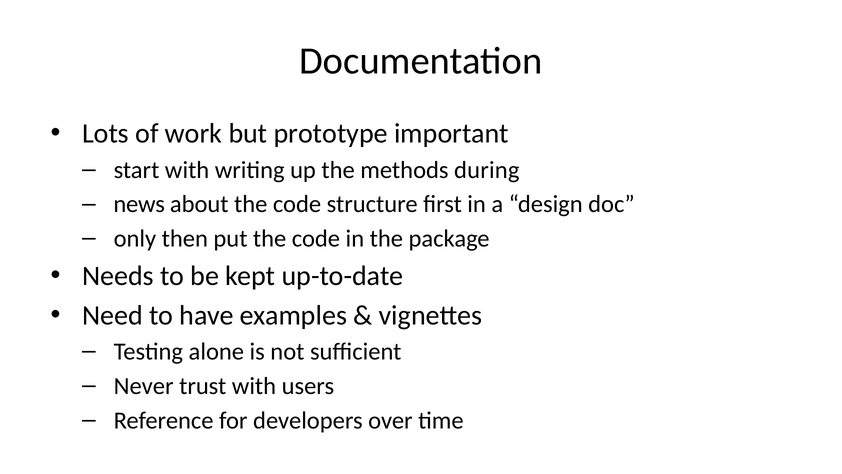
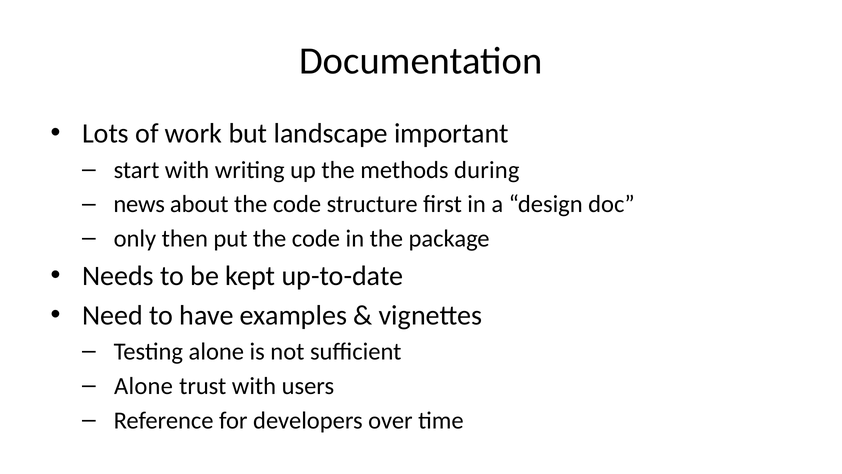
prototype: prototype -> landscape
Never at (144, 386): Never -> Alone
